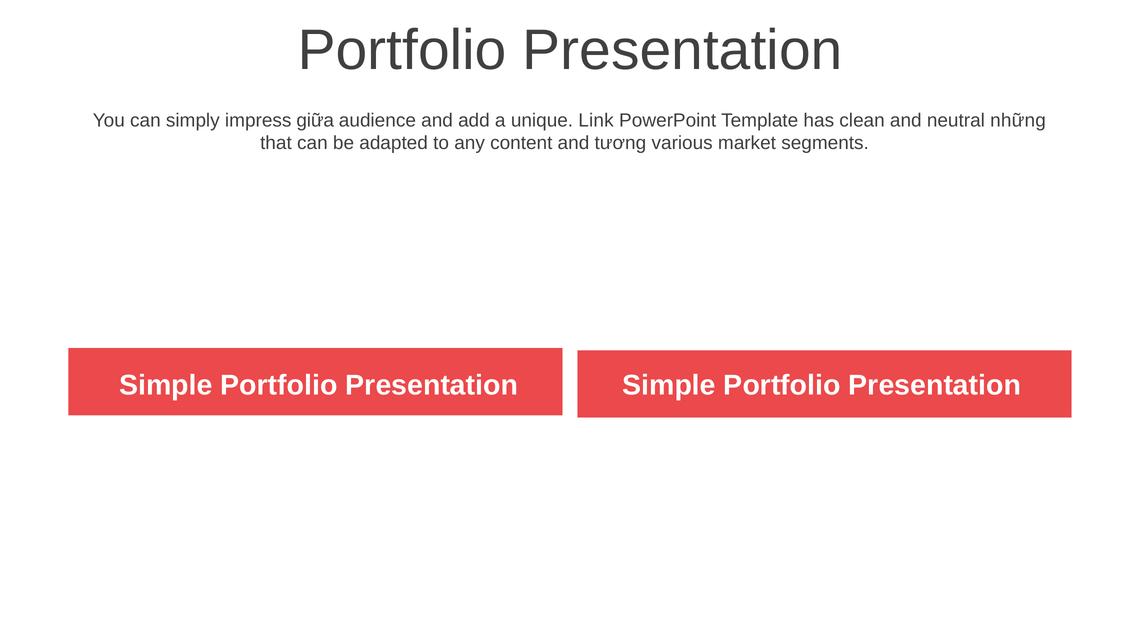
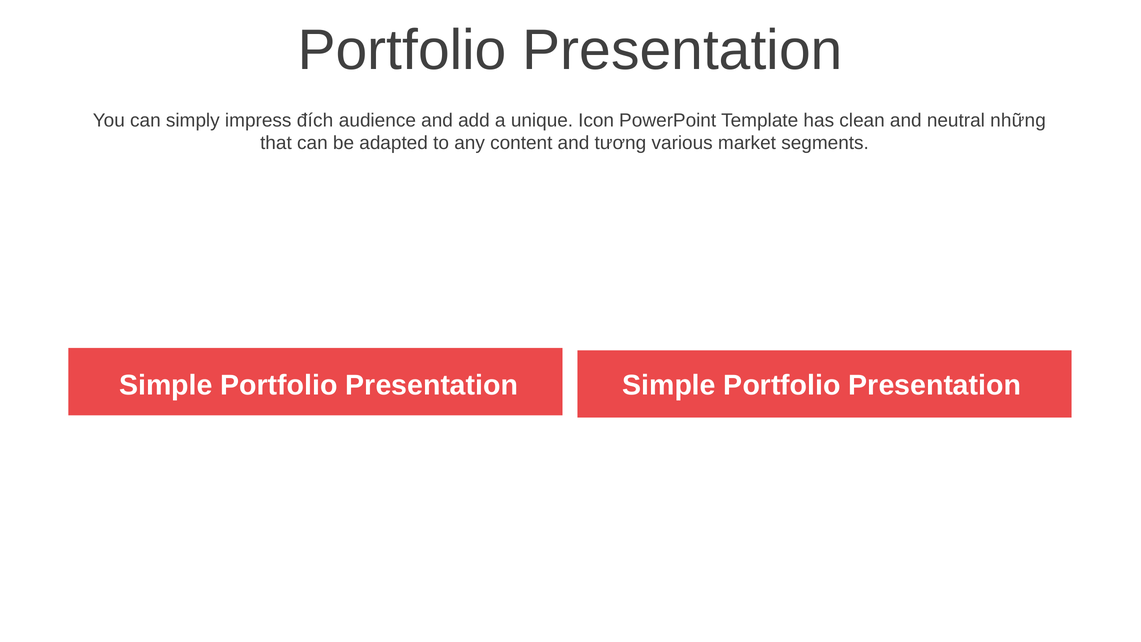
giữa: giữa -> đích
Link: Link -> Icon
